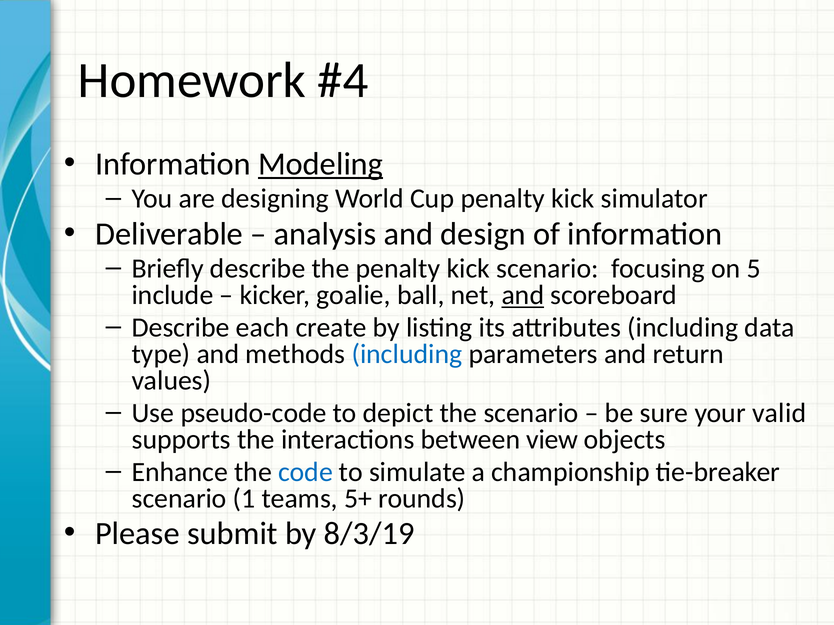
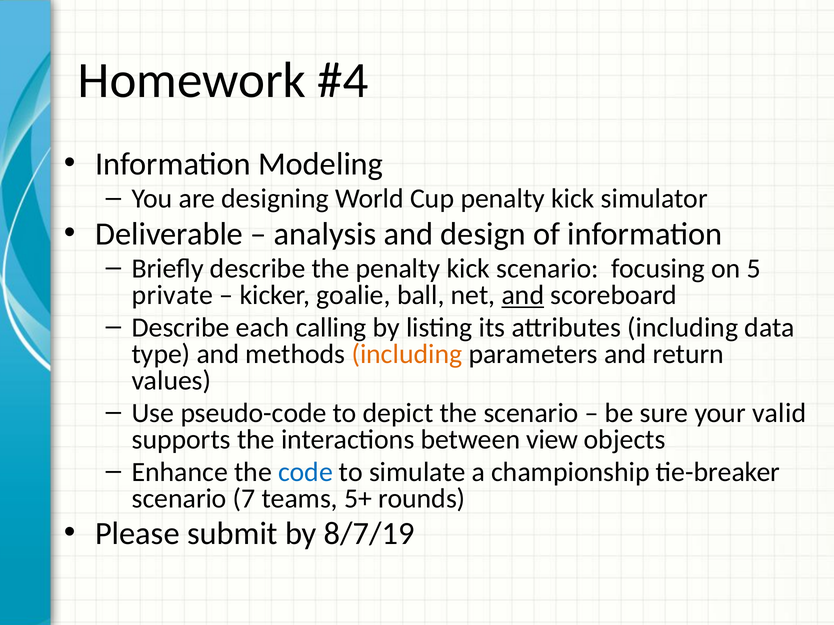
Modeling underline: present -> none
include: include -> private
create: create -> calling
including at (407, 354) colour: blue -> orange
1: 1 -> 7
8/3/19: 8/3/19 -> 8/7/19
